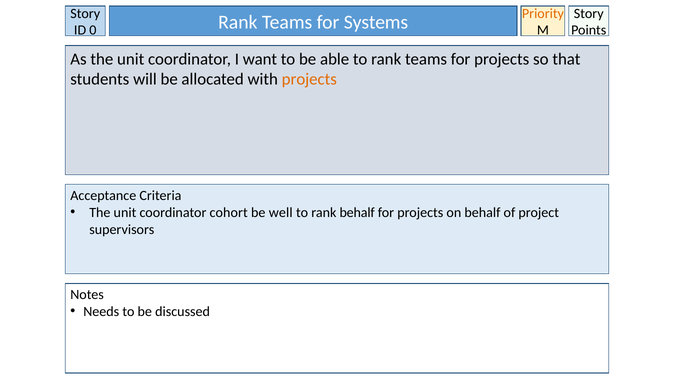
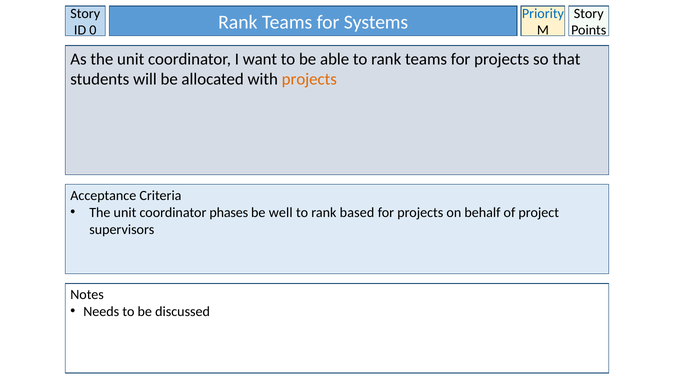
Priority colour: orange -> blue
cohort: cohort -> phases
rank behalf: behalf -> based
